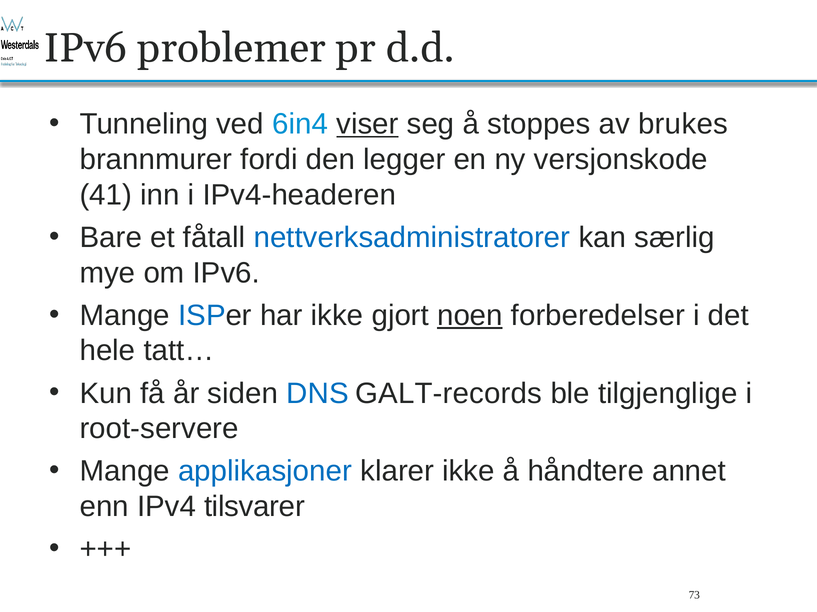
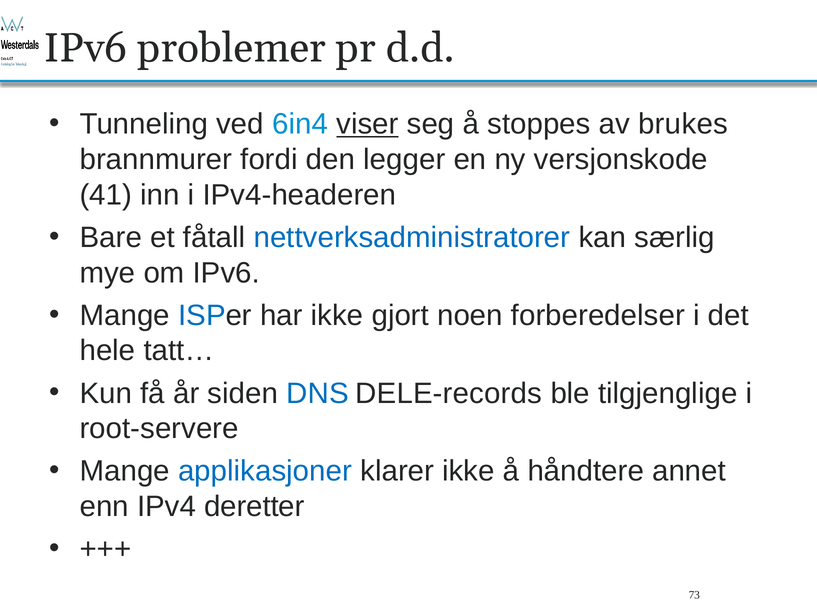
noen underline: present -> none
GALT-records: GALT-records -> DELE-records
tilsvarer: tilsvarer -> deretter
